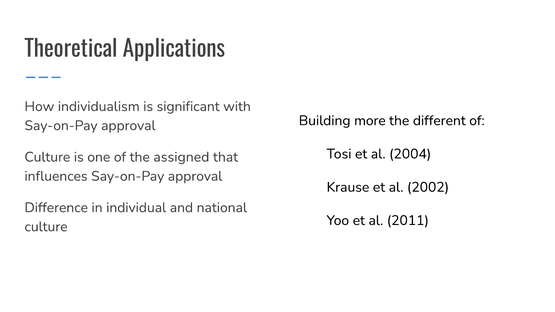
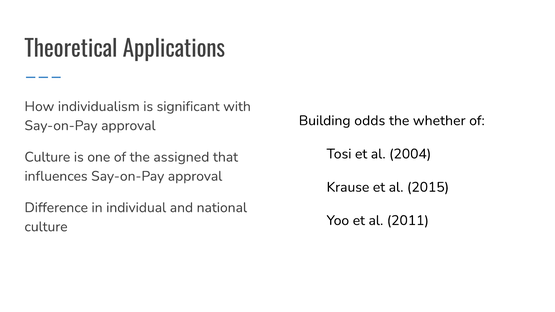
more: more -> odds
different: different -> whether
2002: 2002 -> 2015
